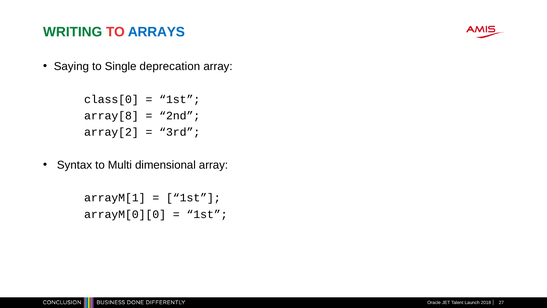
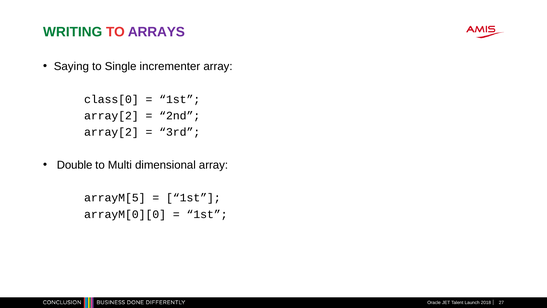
ARRAYS colour: blue -> purple
deprecation: deprecation -> incrementer
array[8 at (111, 116): array[8 -> array[2
Syntax: Syntax -> Double
arrayM[1: arrayM[1 -> arrayM[5
